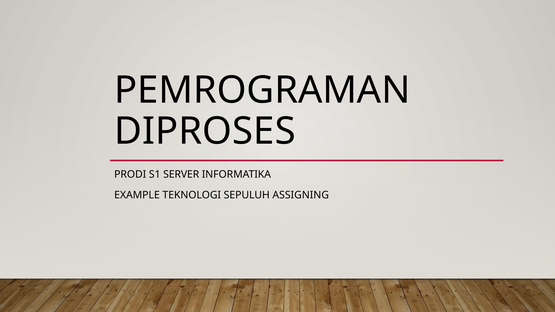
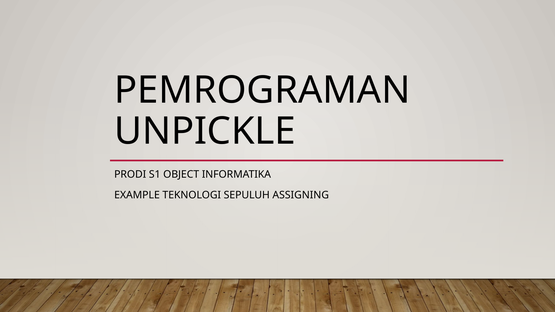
DIPROSES: DIPROSES -> UNPICKLE
SERVER: SERVER -> OBJECT
